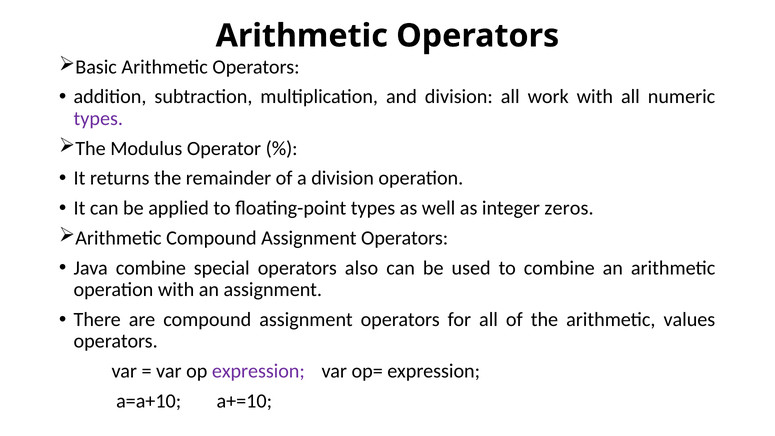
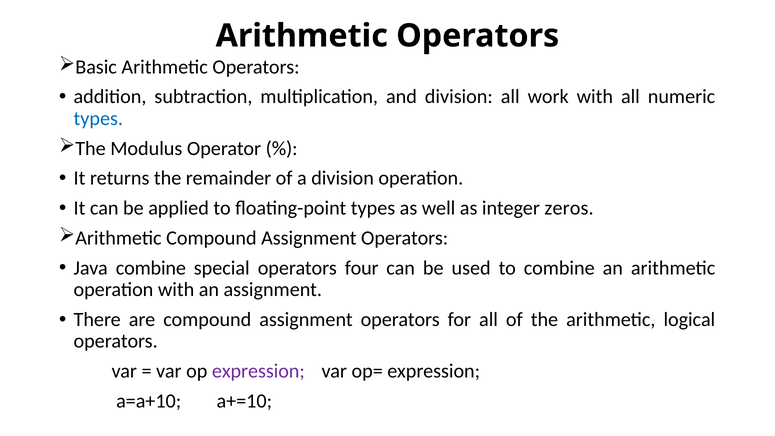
types at (98, 119) colour: purple -> blue
also: also -> four
values: values -> logical
